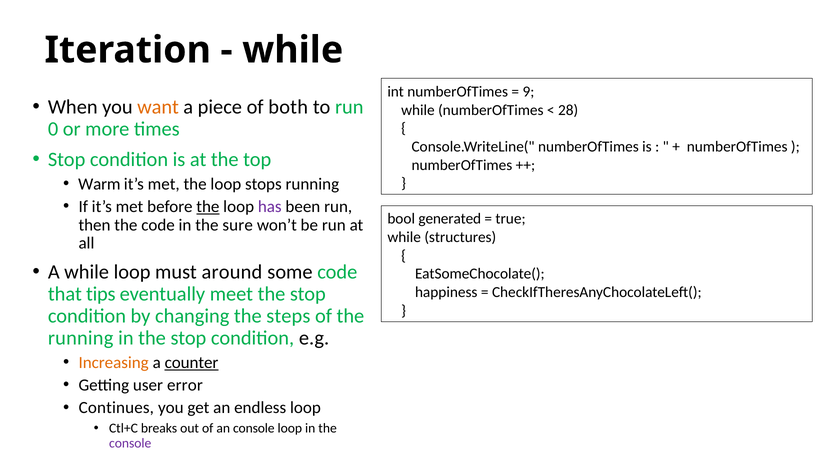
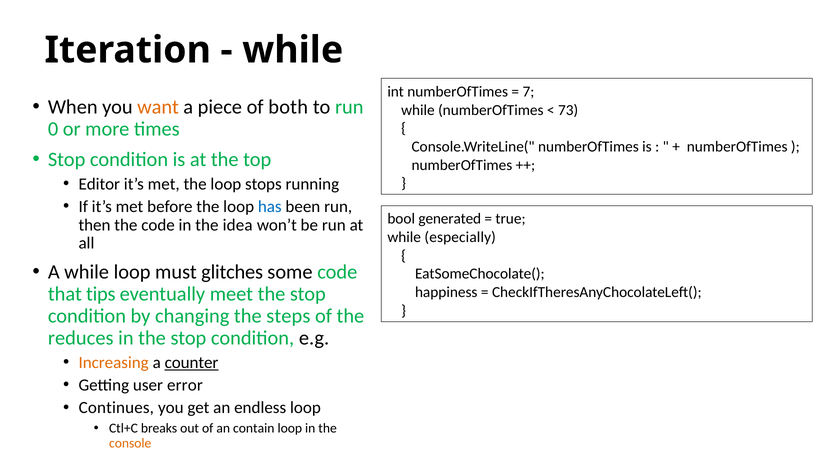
9: 9 -> 7
28: 28 -> 73
Warm: Warm -> Editor
the at (208, 207) underline: present -> none
has colour: purple -> blue
sure: sure -> idea
structures: structures -> especially
around: around -> glitches
running at (81, 338): running -> reduces
an console: console -> contain
console at (130, 443) colour: purple -> orange
